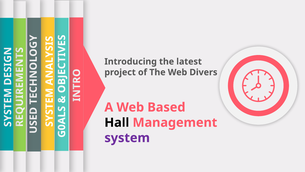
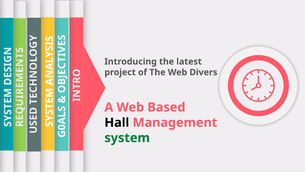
system colour: purple -> green
